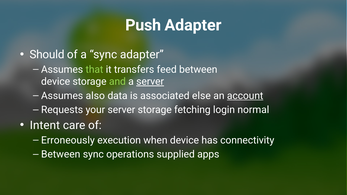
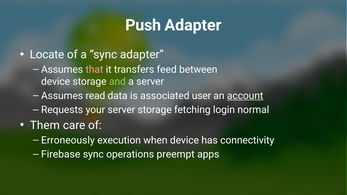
Should: Should -> Locate
that colour: light green -> pink
server at (150, 82) underline: present -> none
also: also -> read
else: else -> user
Intent: Intent -> Them
Between at (61, 154): Between -> Firebase
supplied: supplied -> preempt
